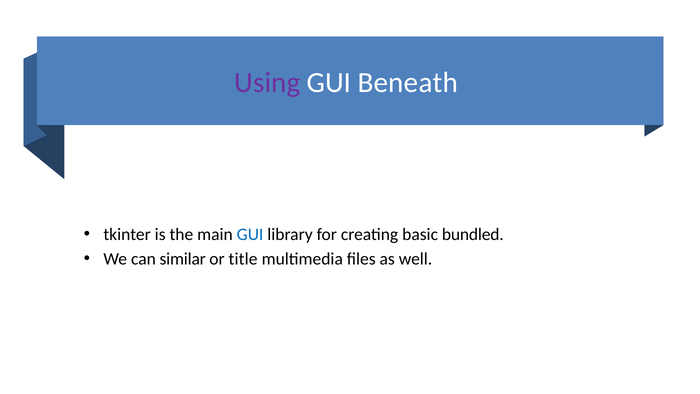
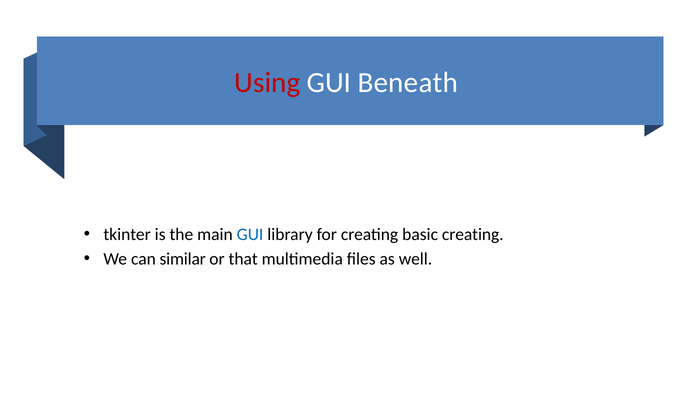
Using colour: purple -> red
basic bundled: bundled -> creating
title: title -> that
